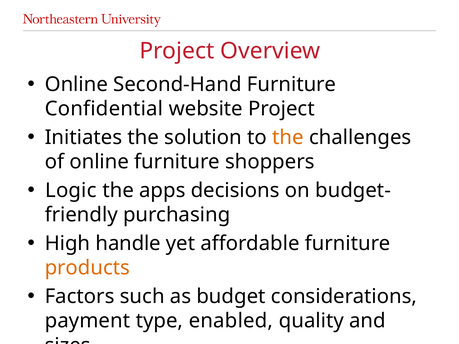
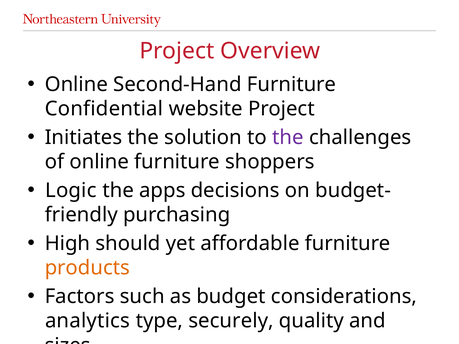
the at (288, 138) colour: orange -> purple
handle: handle -> should
payment: payment -> analytics
enabled: enabled -> securely
